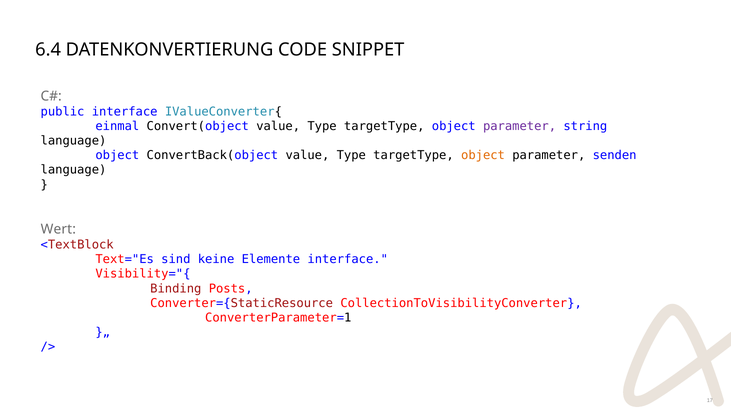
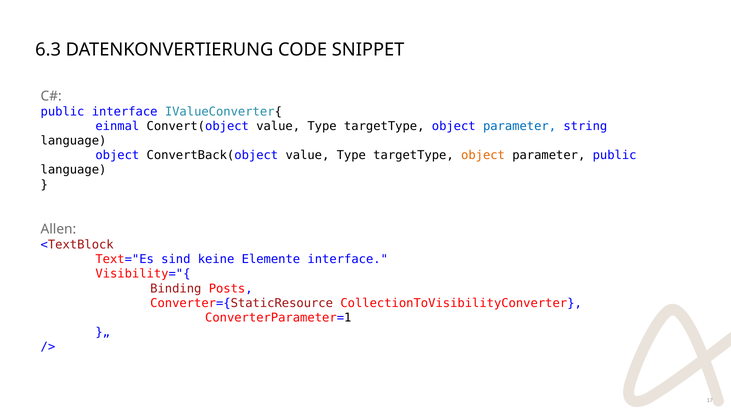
6.4: 6.4 -> 6.3
parameter at (520, 126) colour: purple -> blue
parameter senden: senden -> public
Wert: Wert -> Allen
